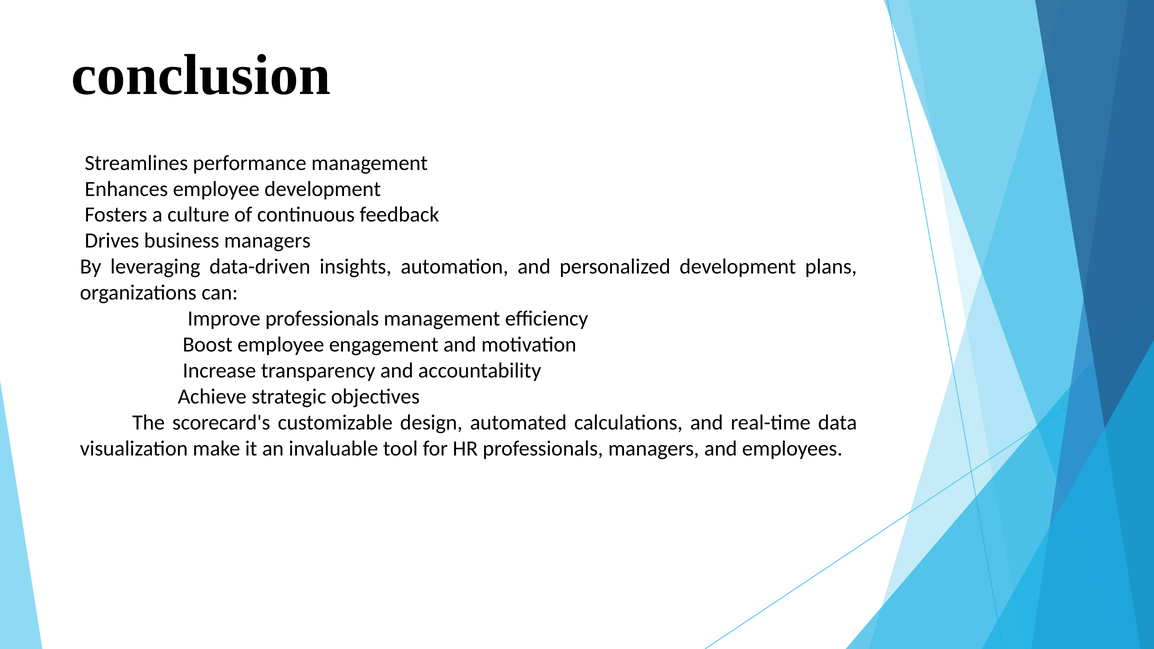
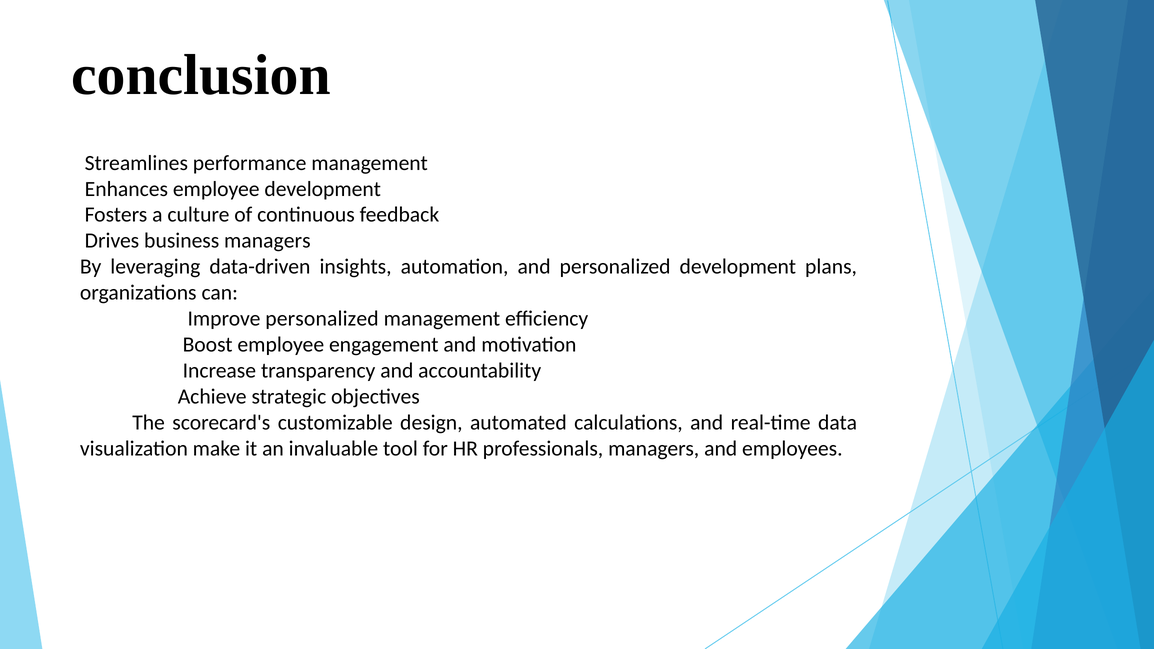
Improve professionals: professionals -> personalized
